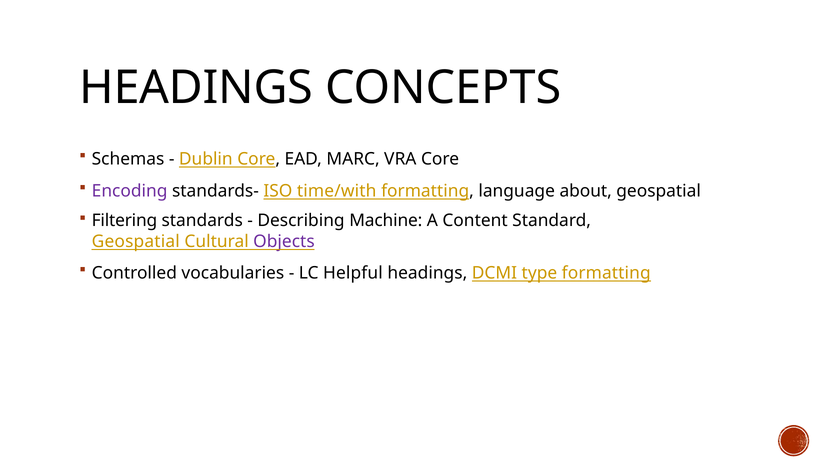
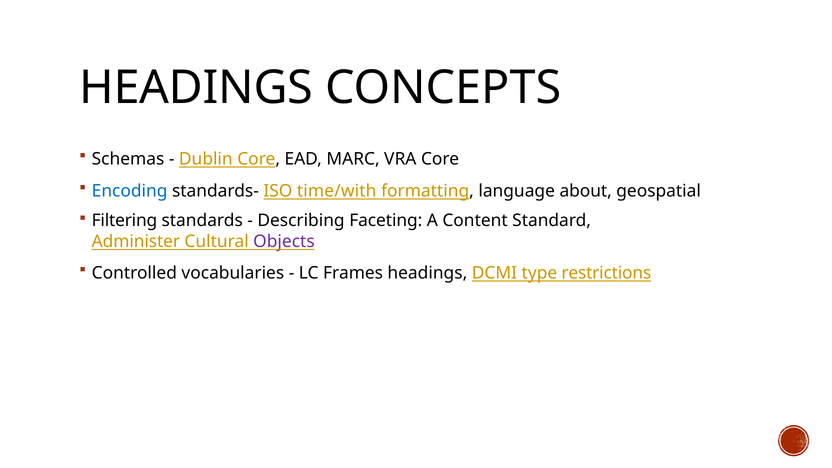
Encoding colour: purple -> blue
Machine: Machine -> Faceting
Geospatial at (136, 241): Geospatial -> Administer
Helpful: Helpful -> Frames
type formatting: formatting -> restrictions
